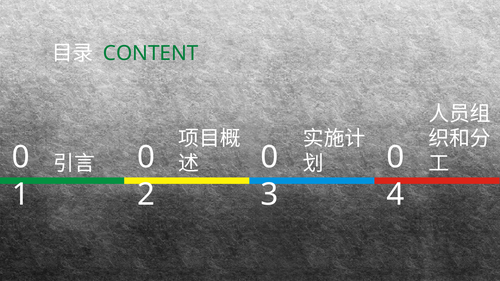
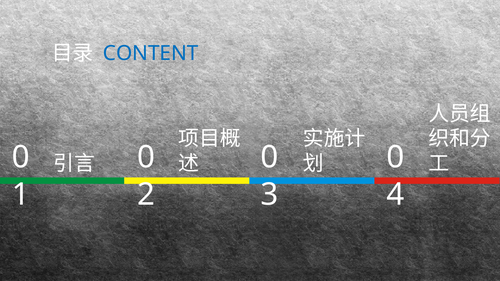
CONTENT colour: green -> blue
